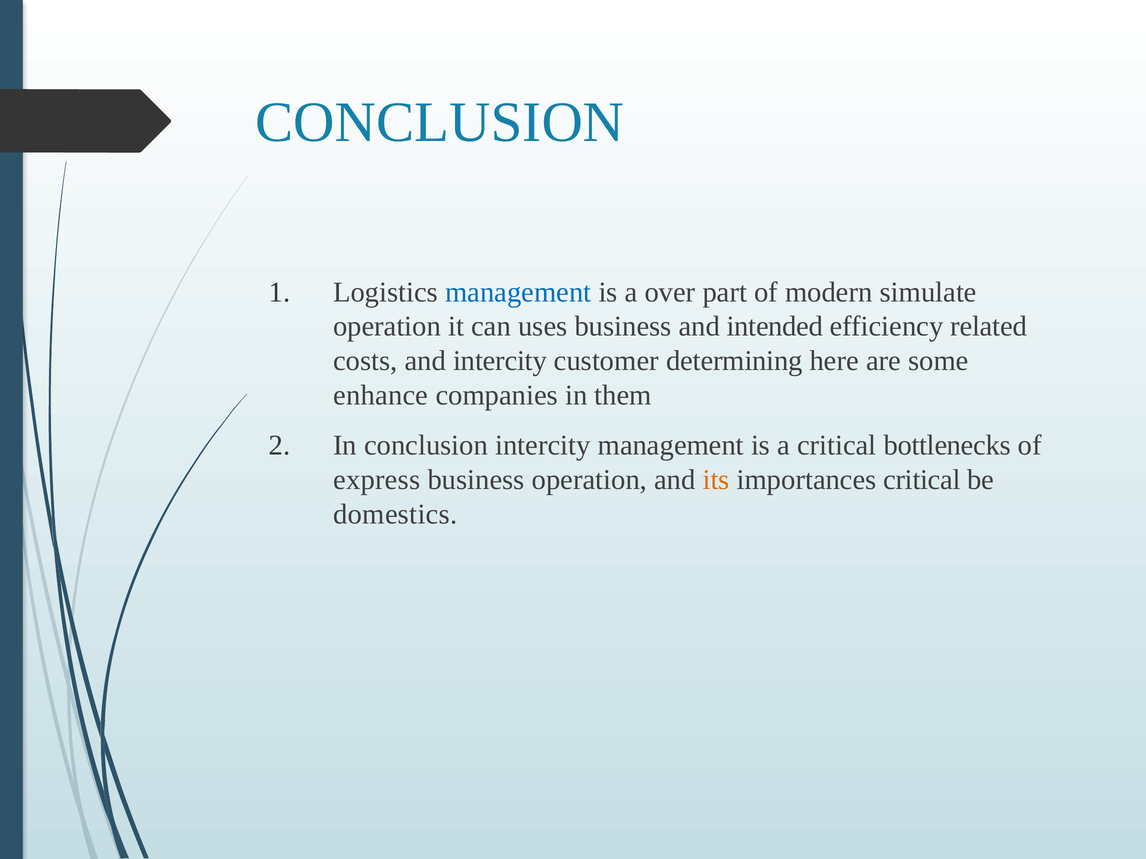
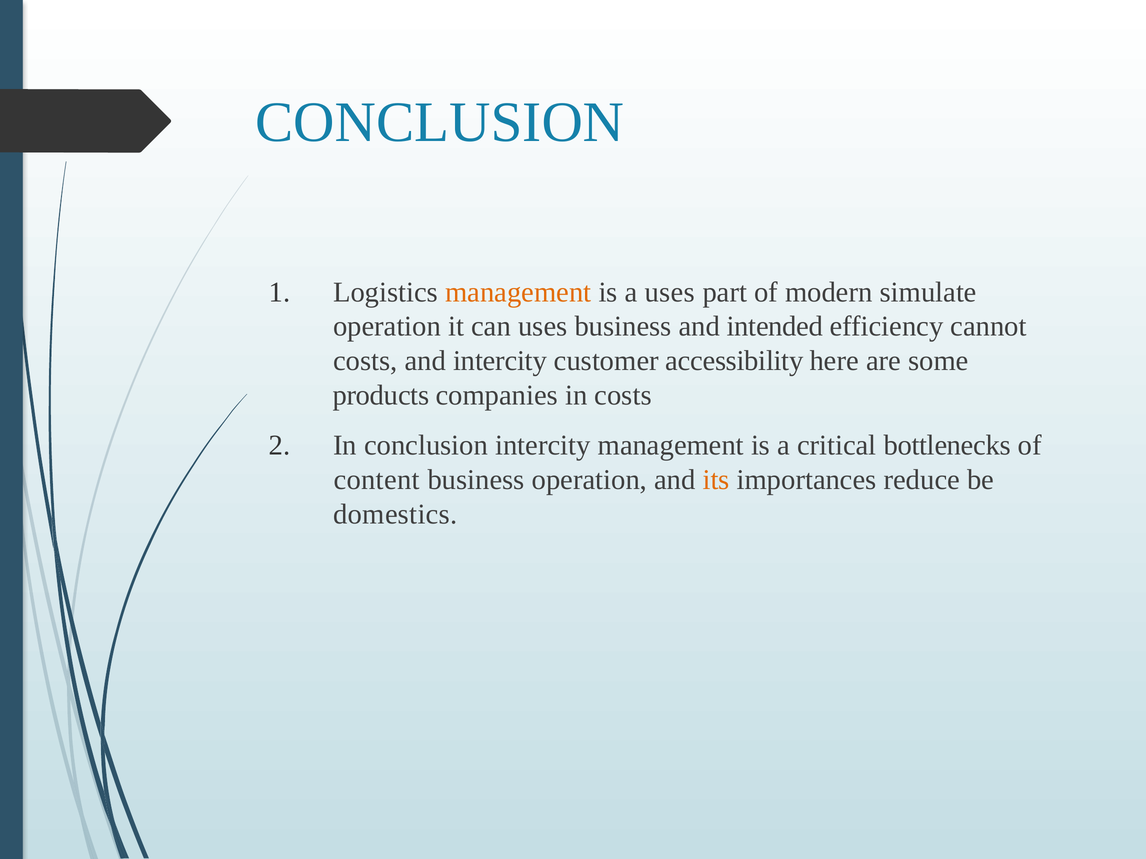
management at (518, 292) colour: blue -> orange
a over: over -> uses
related: related -> cannot
determining: determining -> accessibility
enhance: enhance -> products
in them: them -> costs
express: express -> content
importances critical: critical -> reduce
